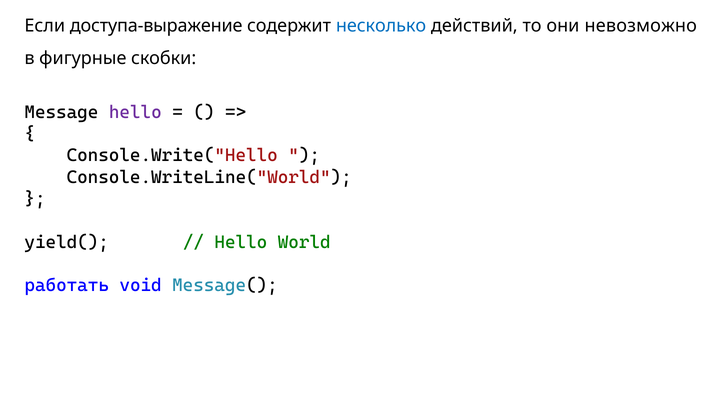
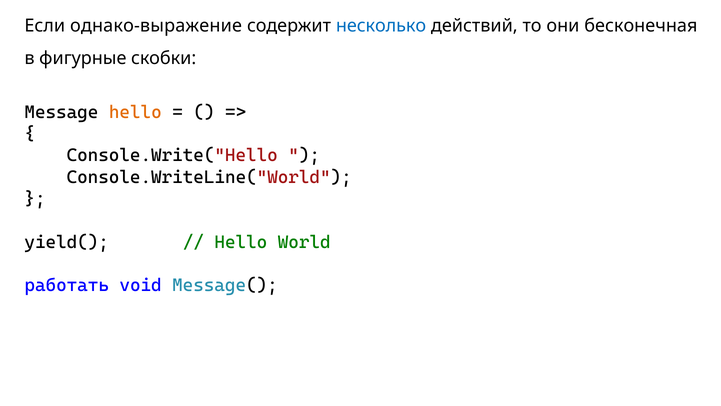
доступа-выражение: доступа-выражение -> однако-выражение
невозможно: невозможно -> бесконечная
hello at (135, 112) colour: purple -> orange
